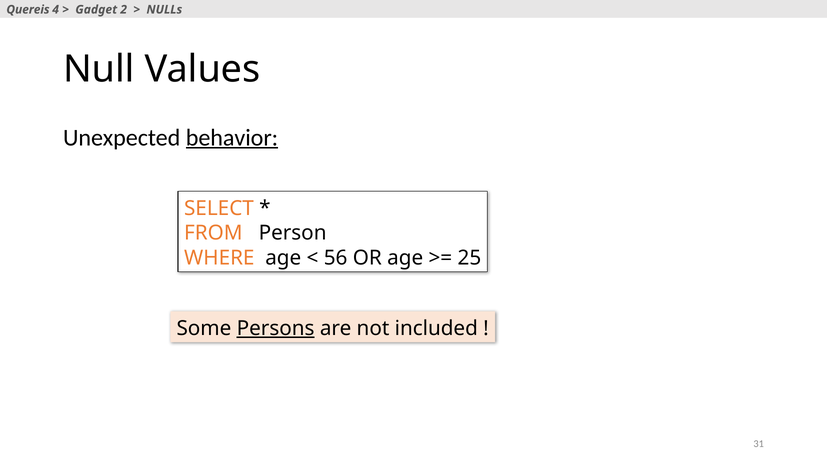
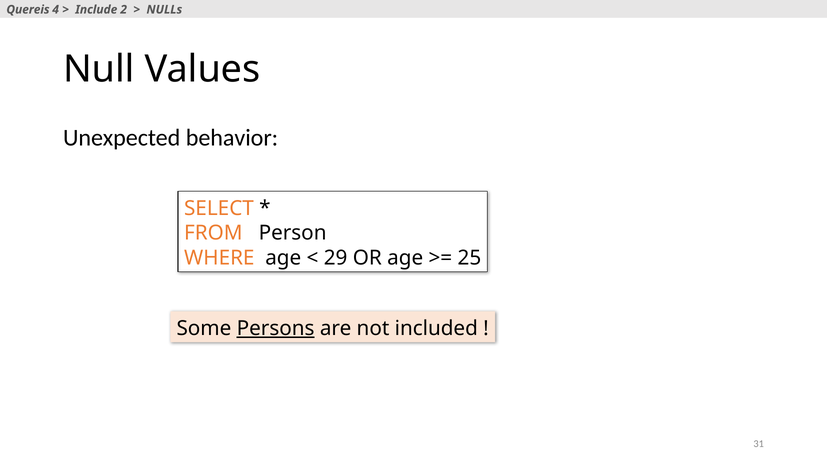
Gadget: Gadget -> Include
behavior underline: present -> none
56: 56 -> 29
